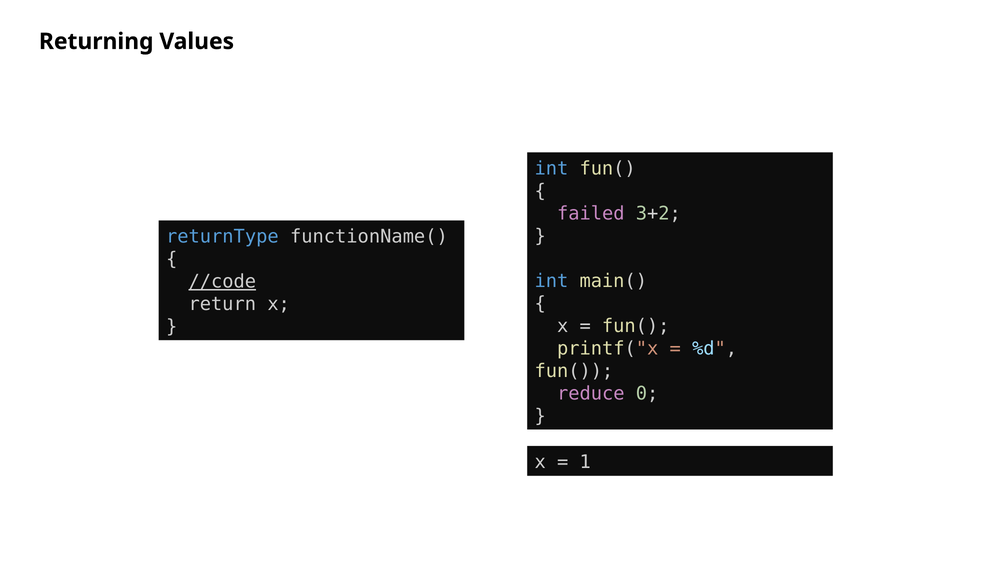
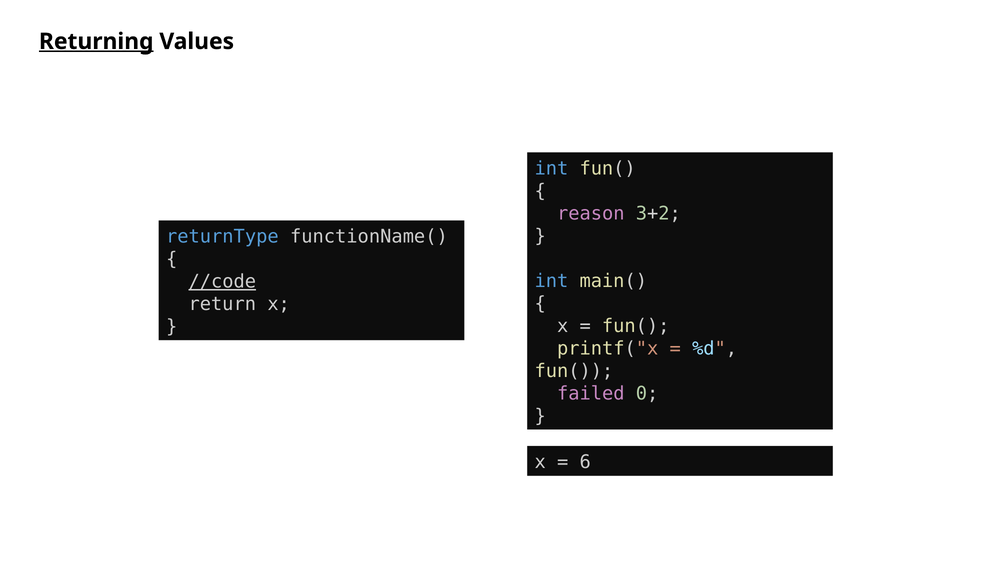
Returning underline: none -> present
failed: failed -> reason
reduce: reduce -> failed
1: 1 -> 6
